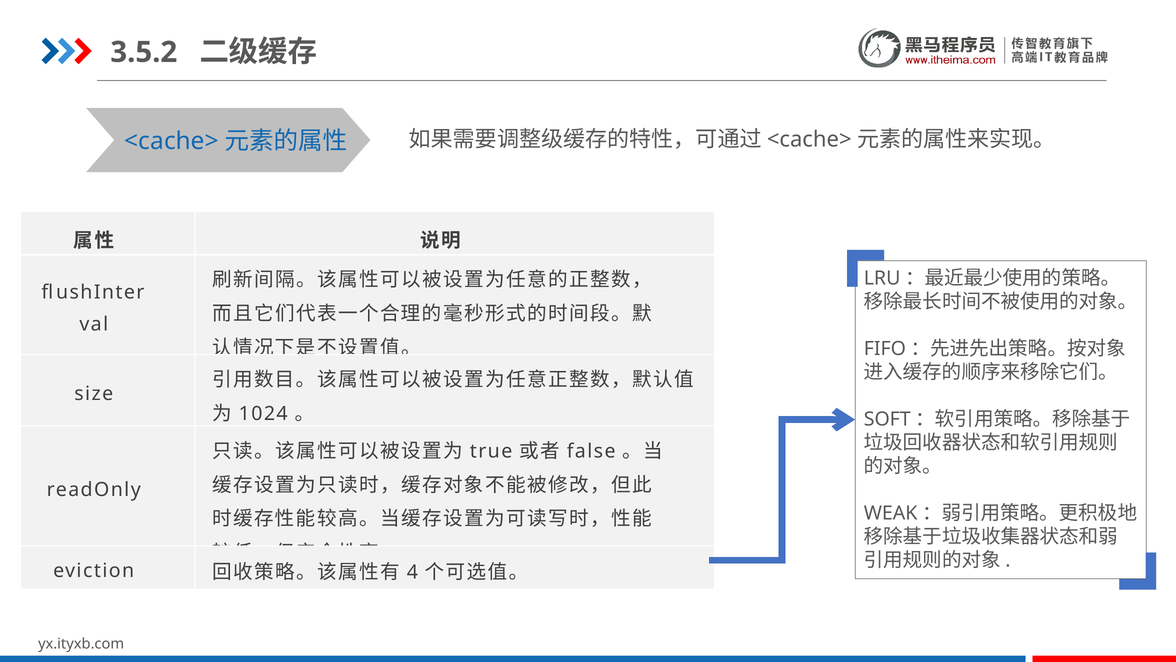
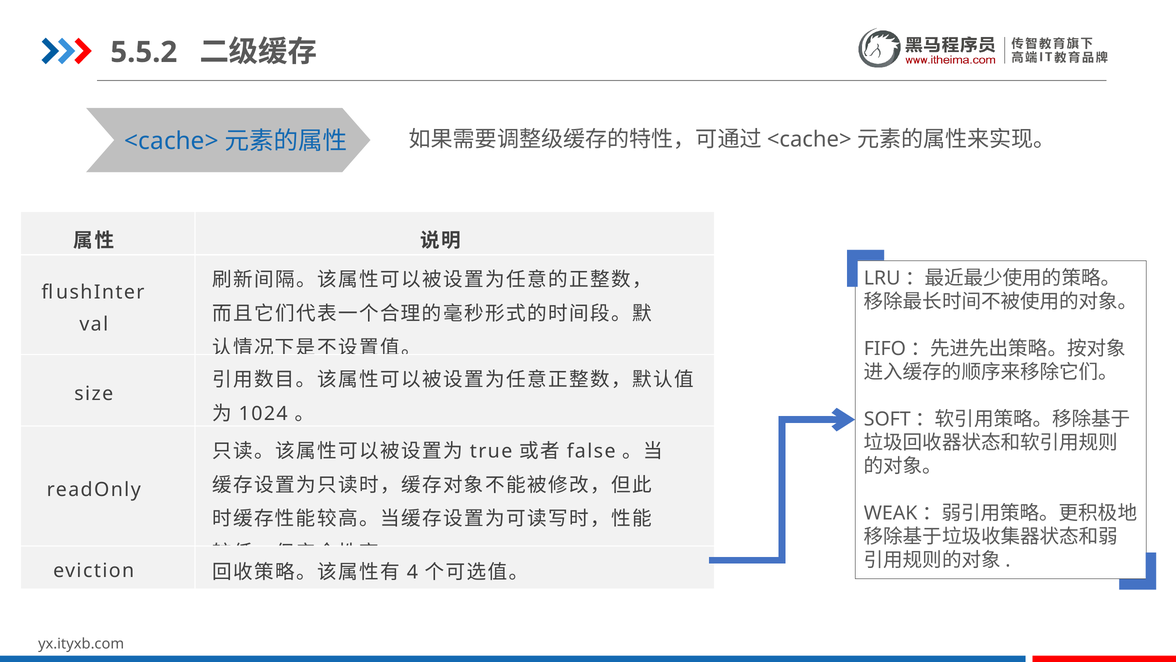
3.5.2: 3.5.2 -> 5.5.2
